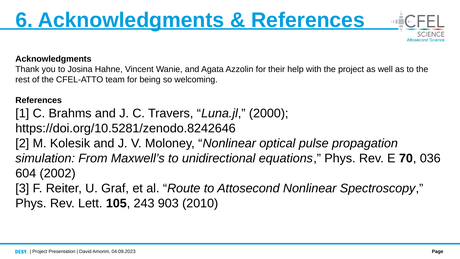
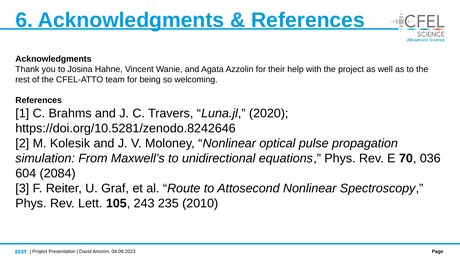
2000: 2000 -> 2020
2002: 2002 -> 2084
903: 903 -> 235
